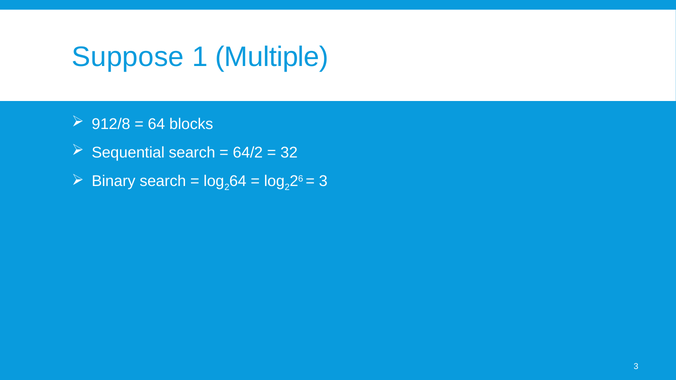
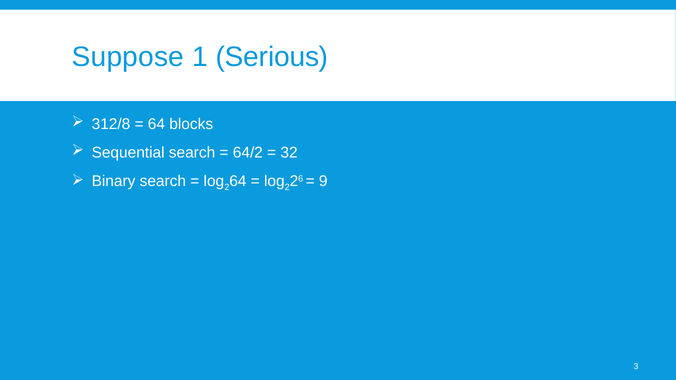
Multiple: Multiple -> Serious
912/8: 912/8 -> 312/8
3 at (323, 181): 3 -> 9
